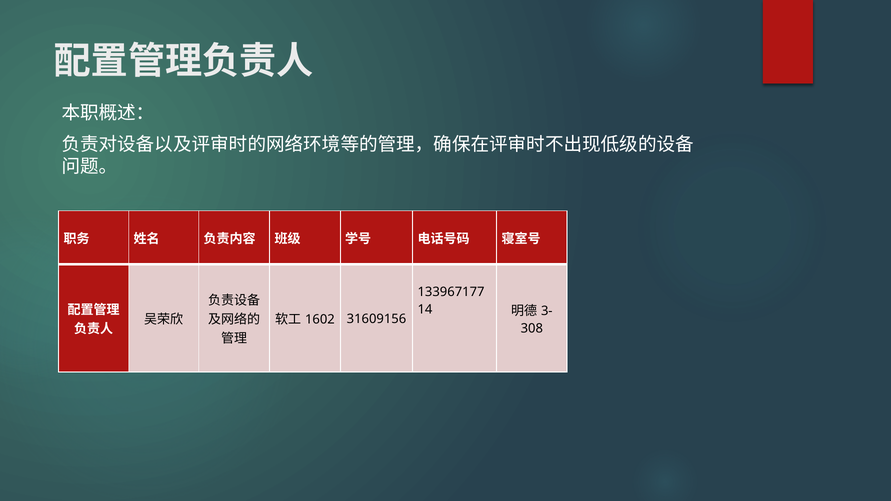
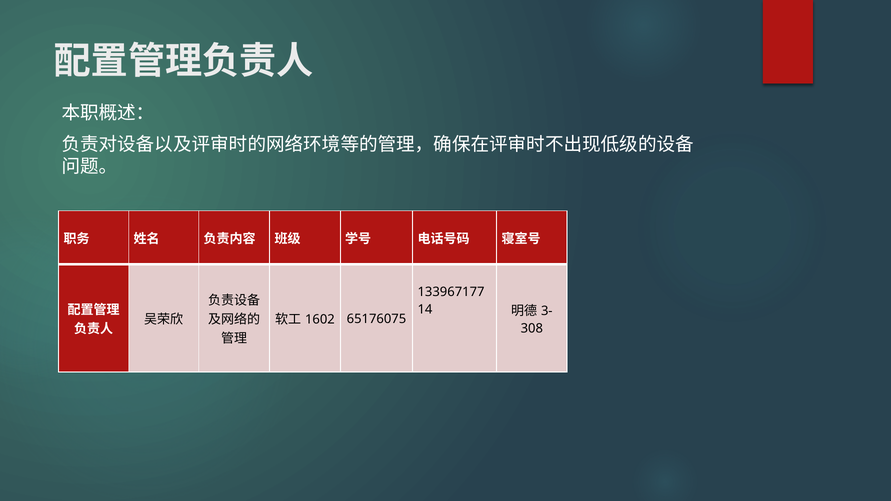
31609156: 31609156 -> 65176075
